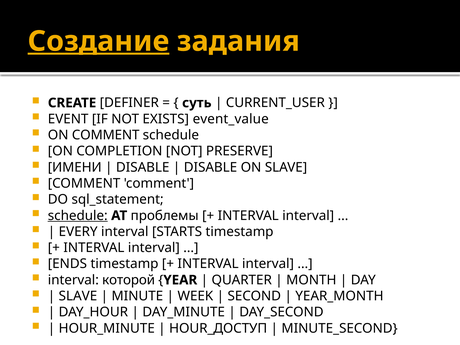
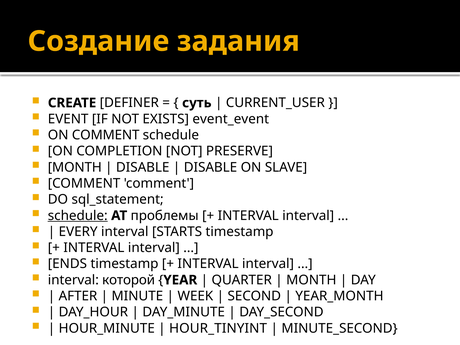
Создание underline: present -> none
event_value: event_value -> event_event
ИМЕНИ at (75, 167): ИМЕНИ -> MONTH
SLAVE at (78, 296): SLAVE -> AFTER
HOUR_ДОСТУП: HOUR_ДОСТУП -> HOUR_TINYINT
